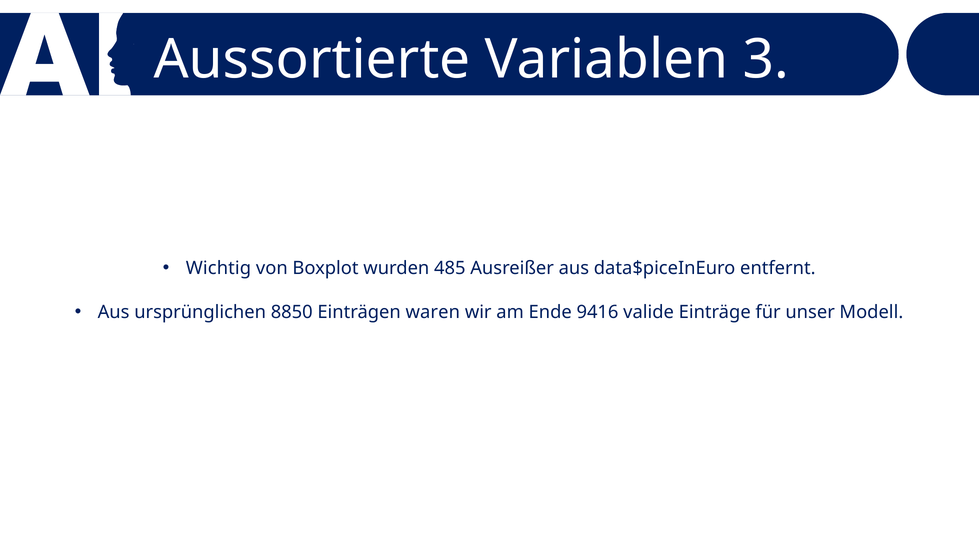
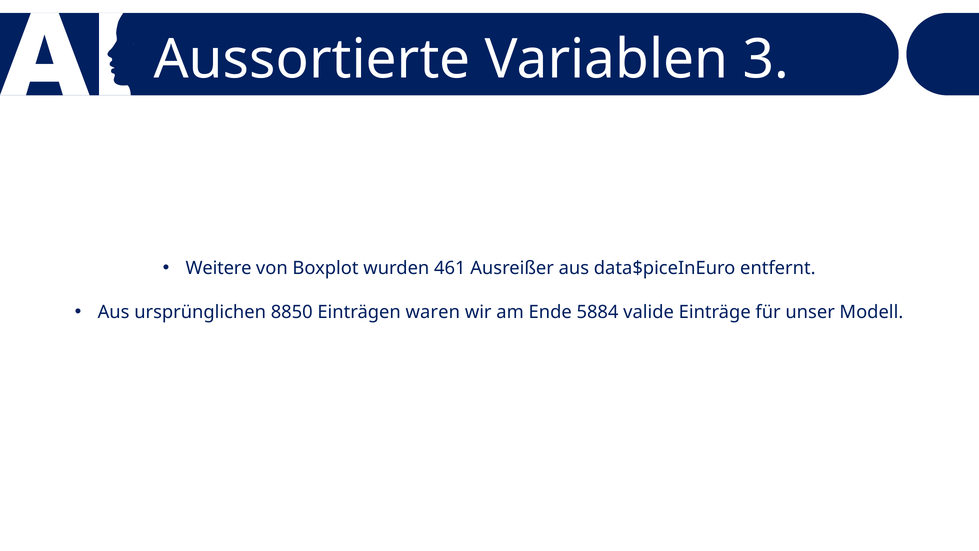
Wichtig: Wichtig -> Weitere
485: 485 -> 461
9416: 9416 -> 5884
